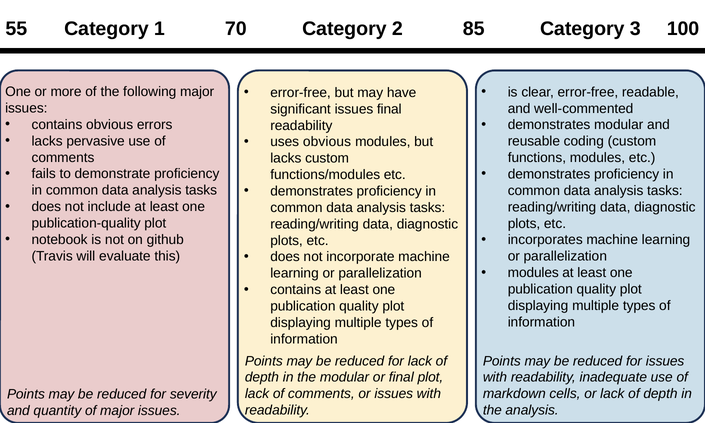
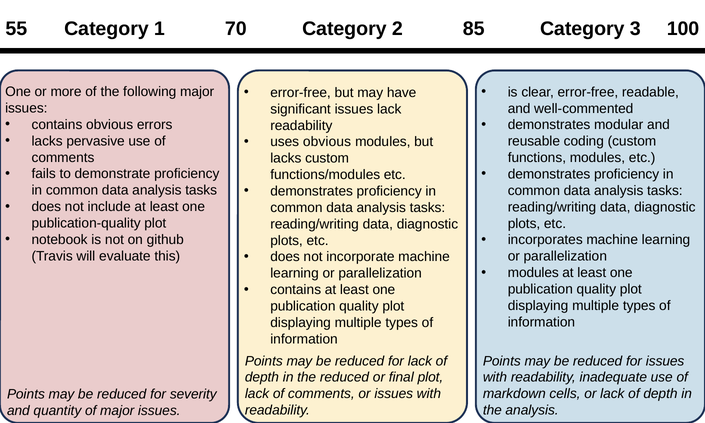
issues final: final -> lack
the modular: modular -> reduced
